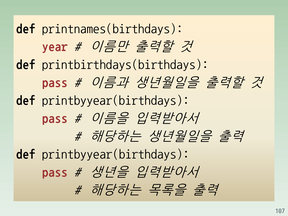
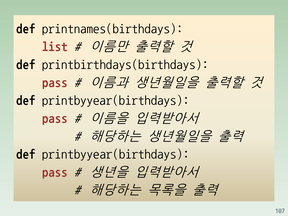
year: year -> list
